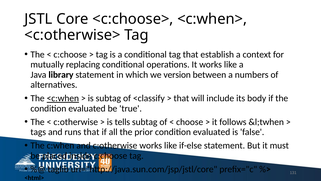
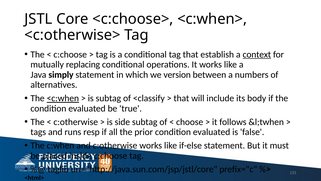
context underline: none -> present
library: library -> simply
tells: tells -> side
runs that: that -> resp
